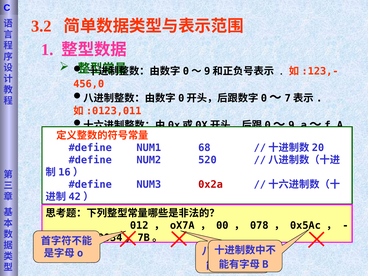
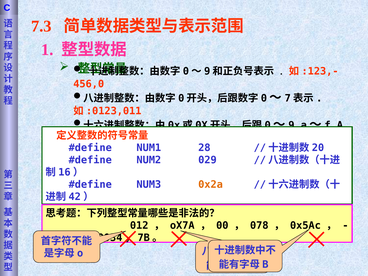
3.2: 3.2 -> 7.3
68: 68 -> 28
520: 520 -> 029
0x2a colour: red -> orange
